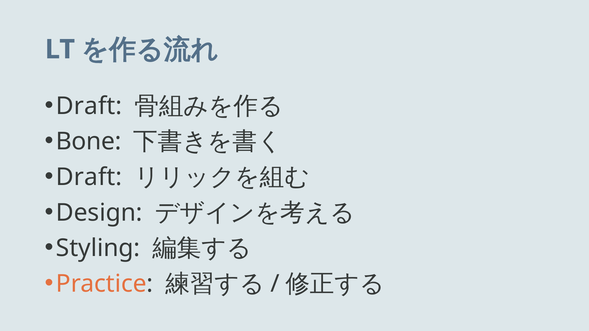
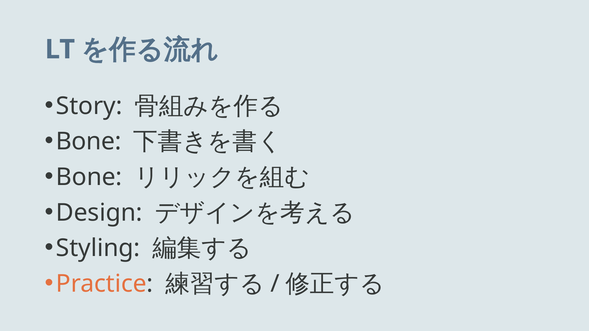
Draft at (89, 106): Draft -> Story
Draft at (89, 177): Draft -> Bone
